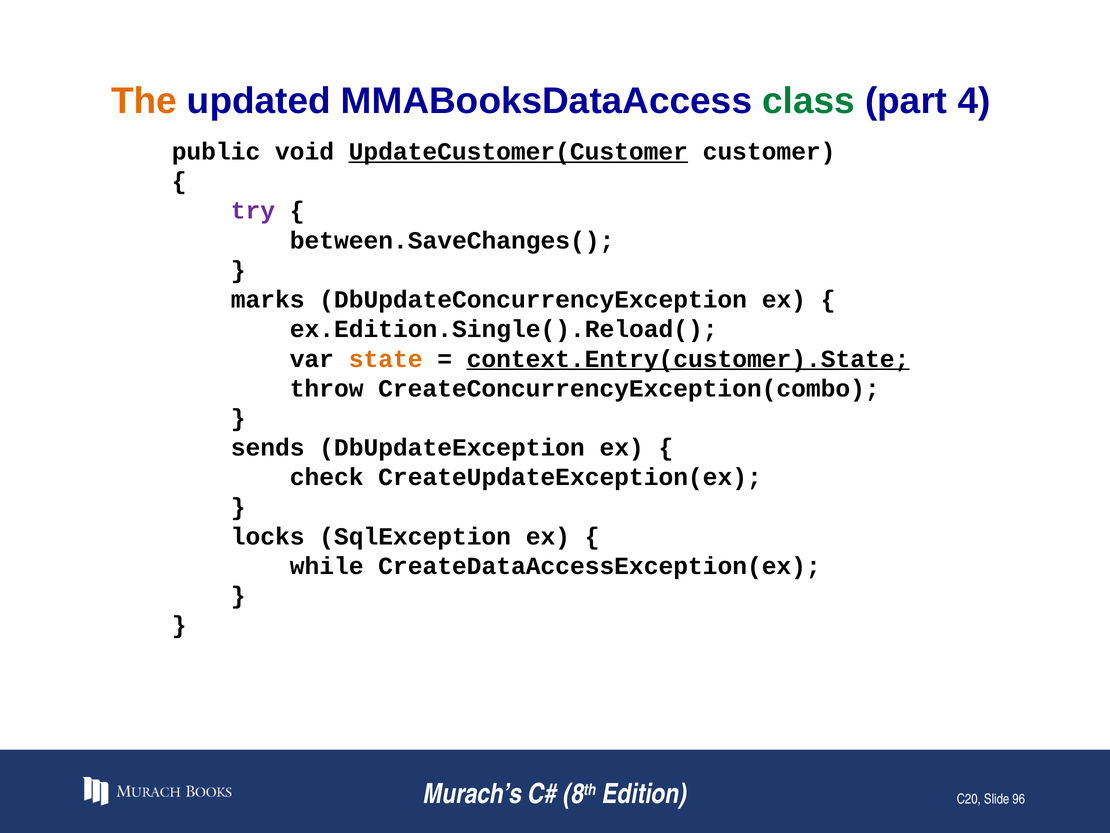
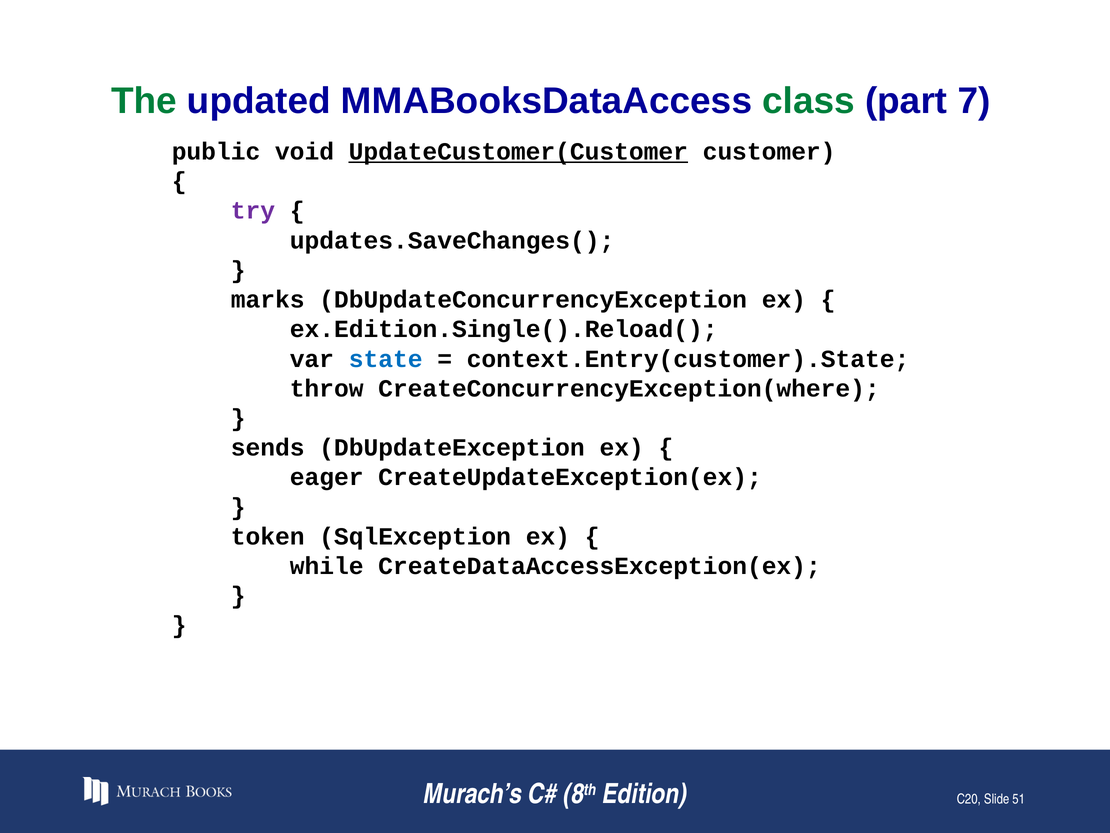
The colour: orange -> green
4: 4 -> 7
between.SaveChanges(: between.SaveChanges( -> updates.SaveChanges(
state colour: orange -> blue
context.Entry(customer).State underline: present -> none
CreateConcurrencyException(combo: CreateConcurrencyException(combo -> CreateConcurrencyException(where
check: check -> eager
locks: locks -> token
96: 96 -> 51
